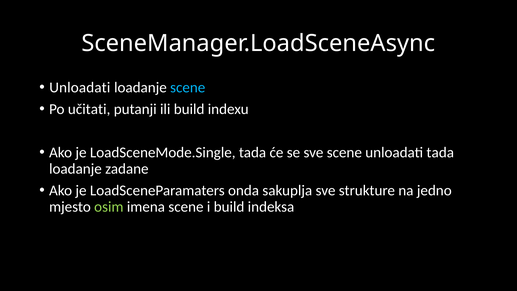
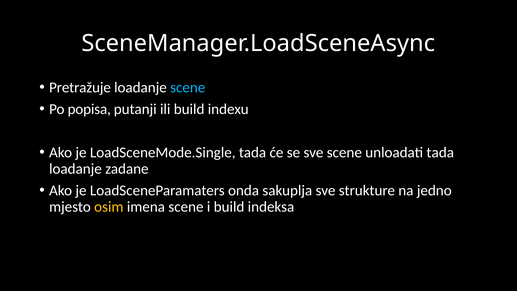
Unloadati at (80, 87): Unloadati -> Pretražuje
učitati: učitati -> popisa
osim colour: light green -> yellow
